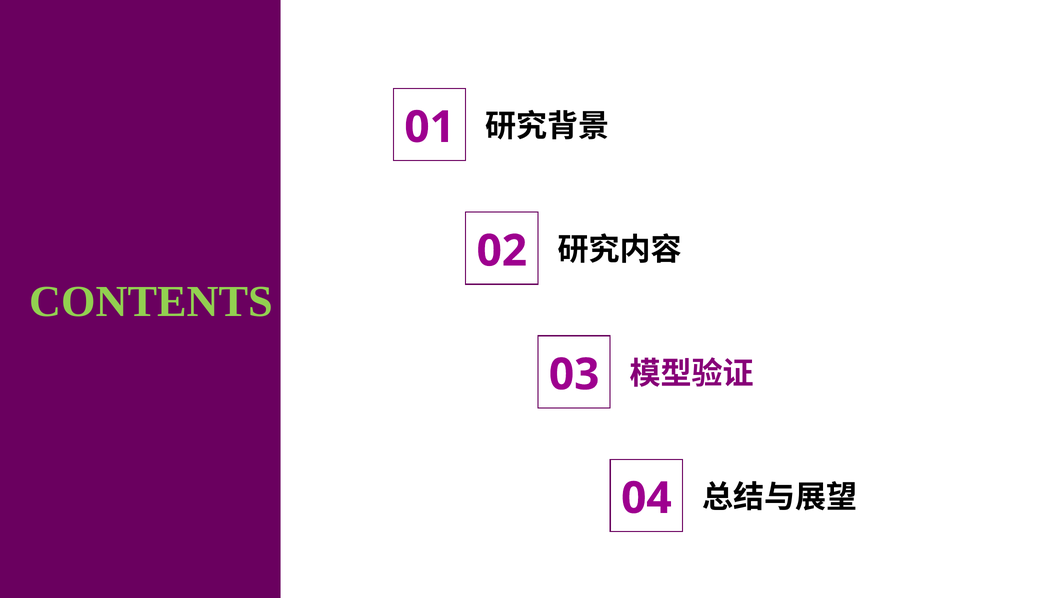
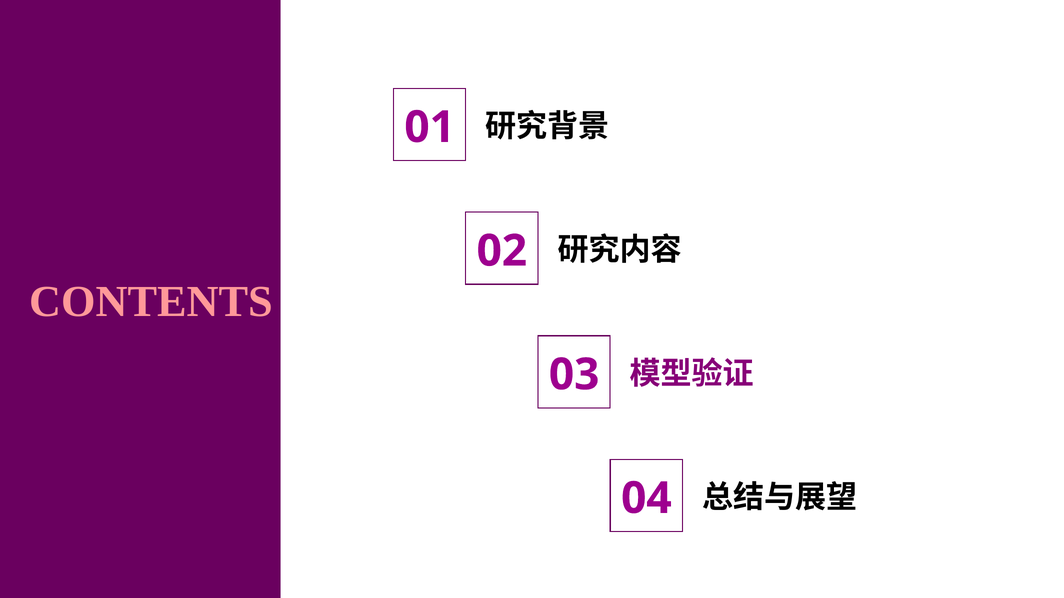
CONTENTS colour: light green -> pink
